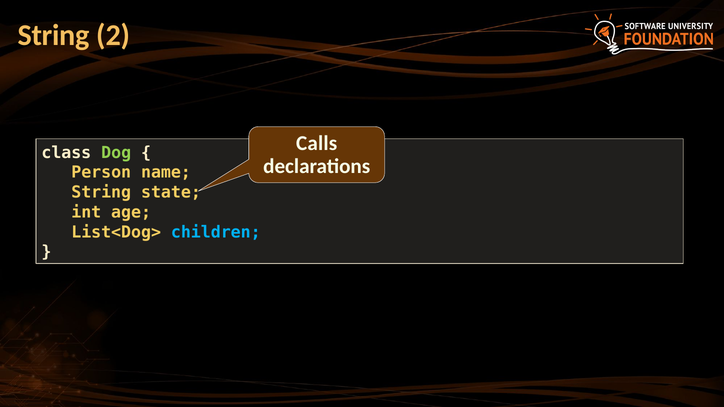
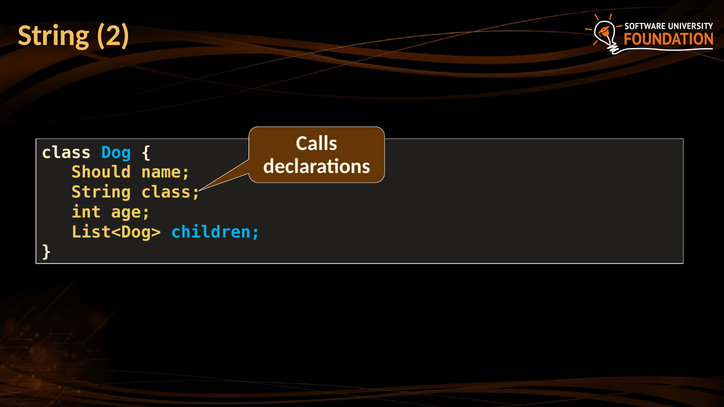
Dog colour: light green -> light blue
Person: Person -> Should
String state: state -> class
